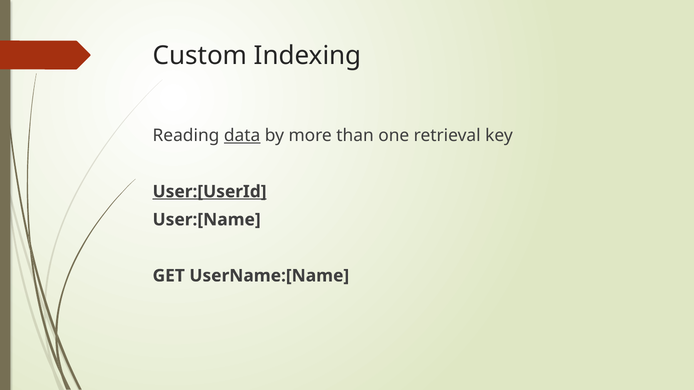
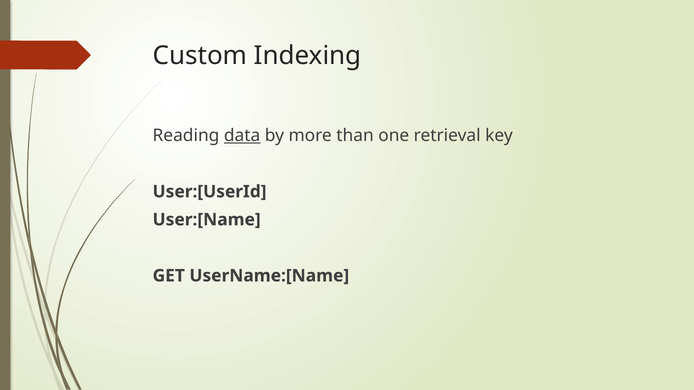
User:[UserId underline: present -> none
